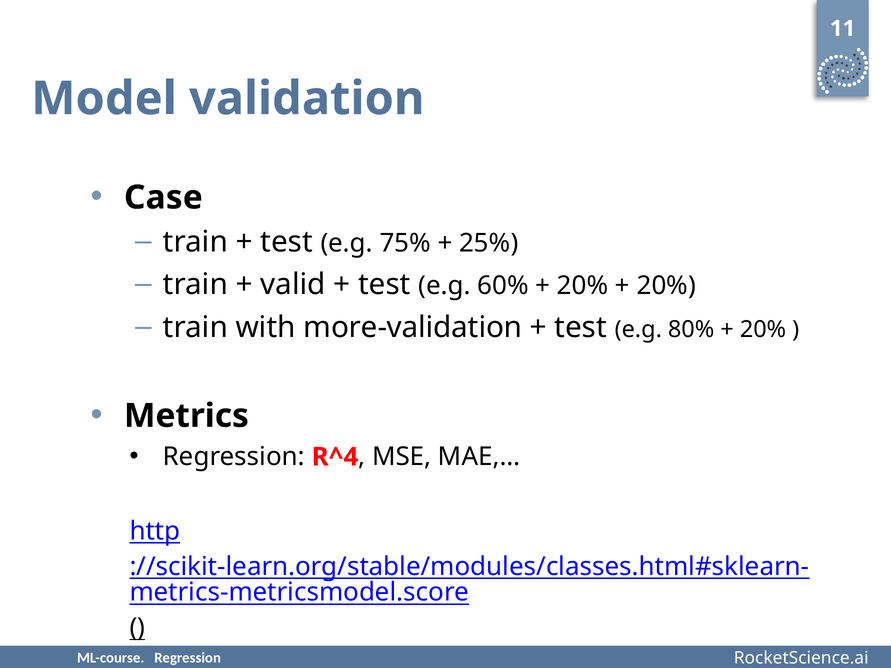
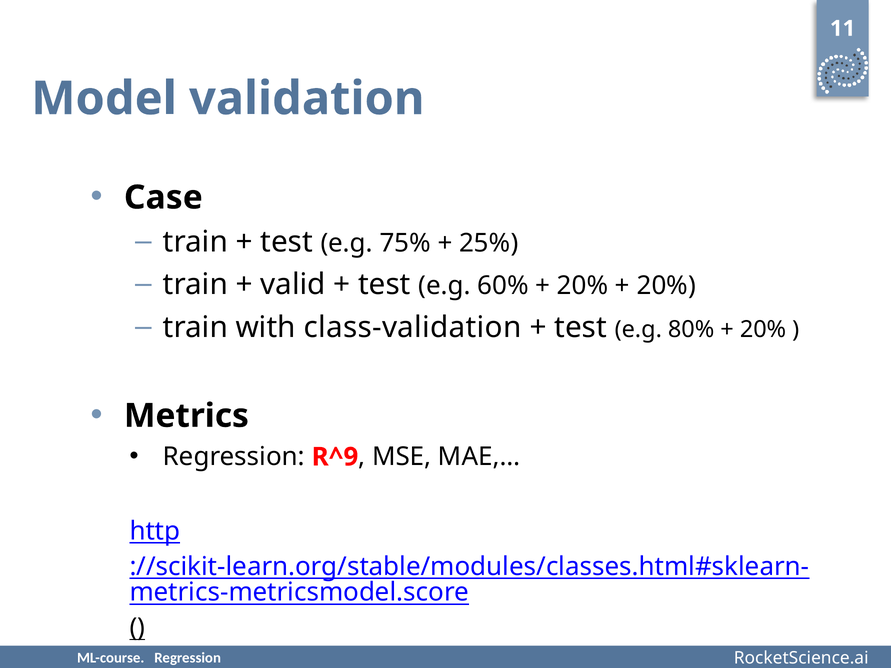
more-validation: more-validation -> class-validation
R^4: R^4 -> R^9
